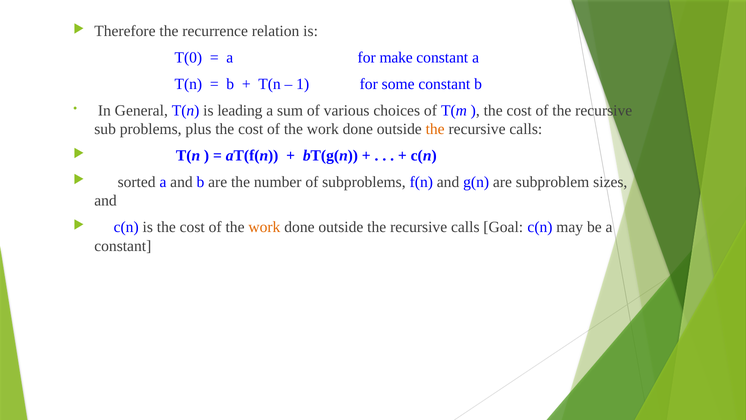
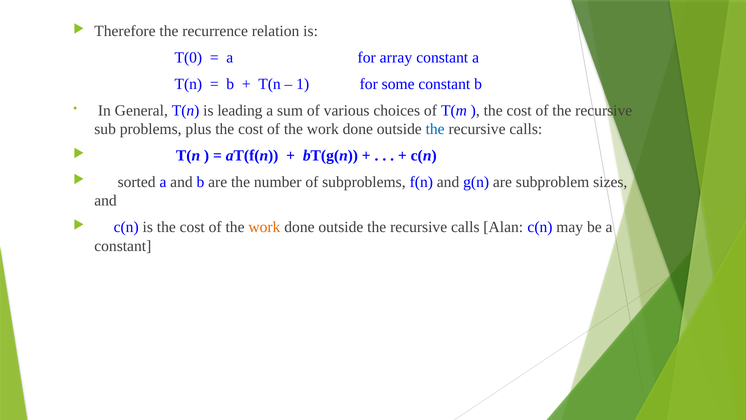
make: make -> array
the at (435, 129) colour: orange -> blue
Goal: Goal -> Alan
